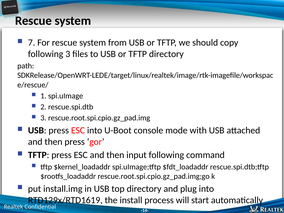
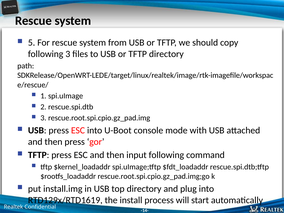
7: 7 -> 5
